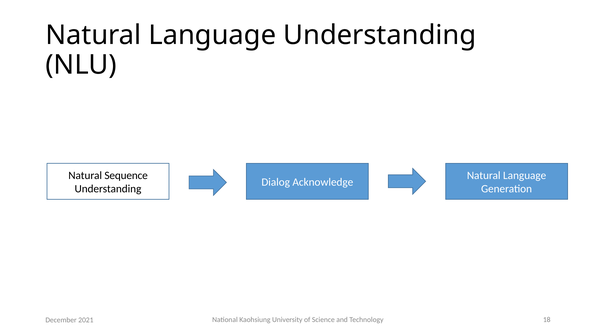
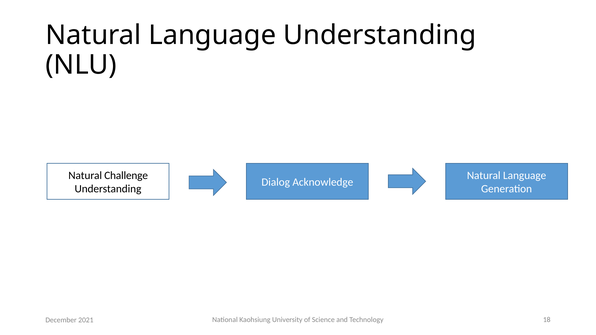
Sequence: Sequence -> Challenge
